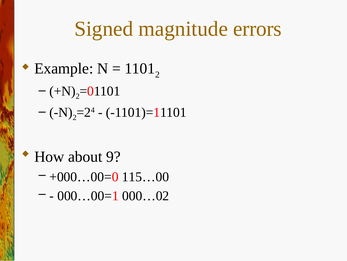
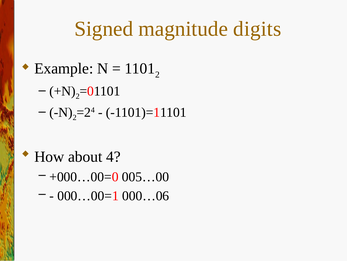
errors: errors -> digits
9: 9 -> 4
115…00: 115…00 -> 005…00
000…02: 000…02 -> 000…06
